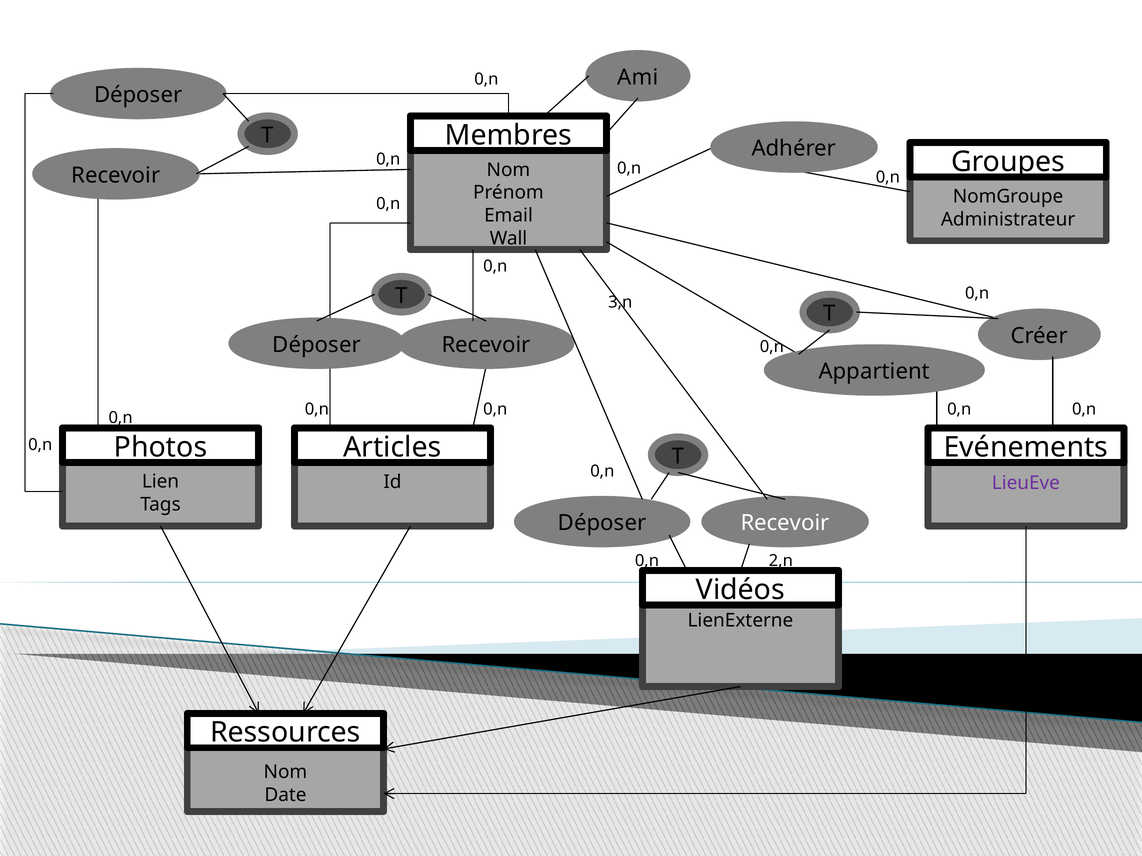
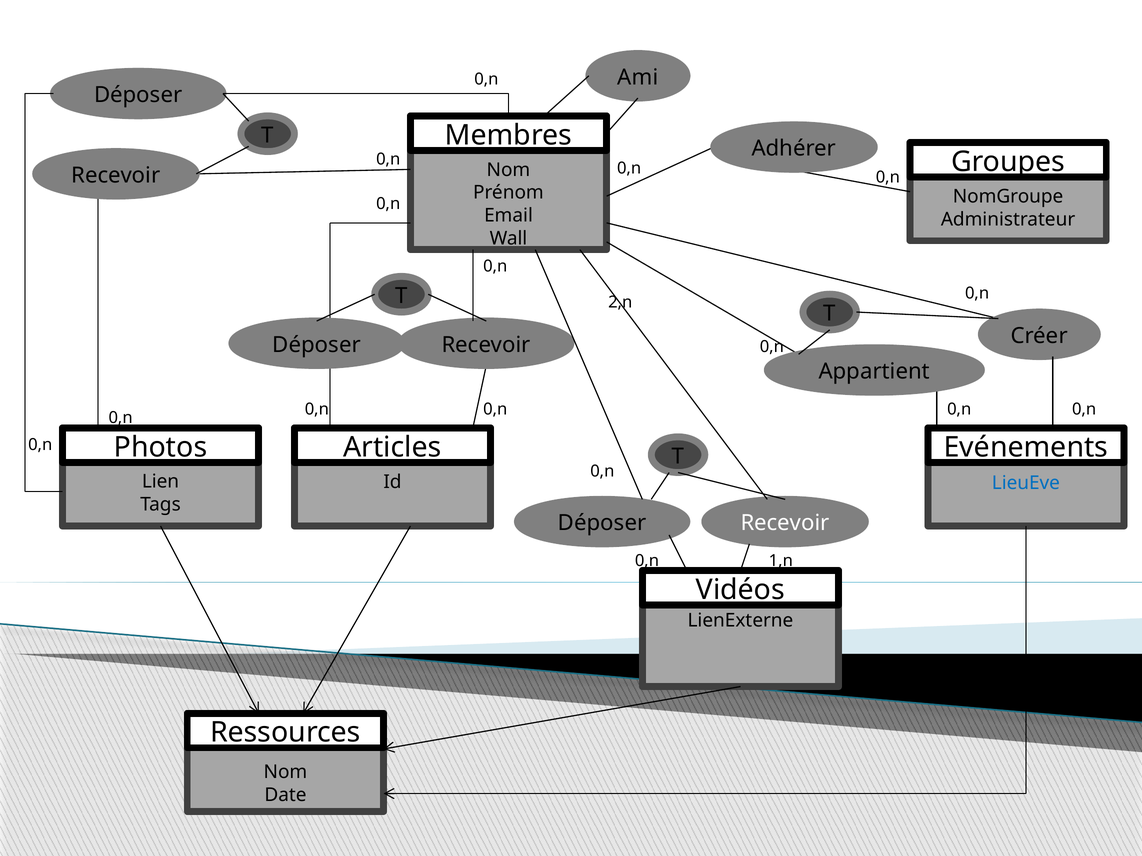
3,n: 3,n -> 2,n
LieuEve colour: purple -> blue
2,n: 2,n -> 1,n
